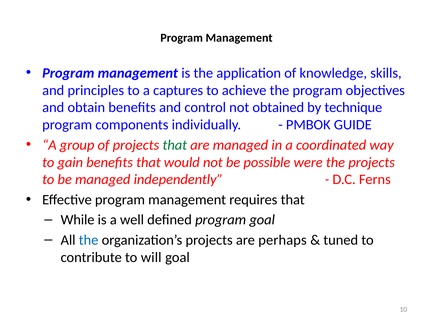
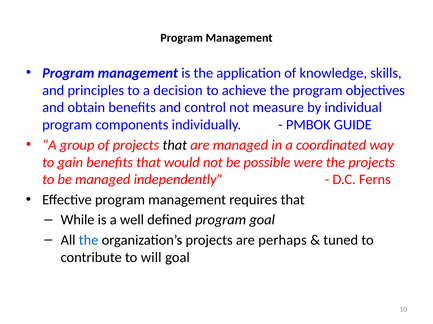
captures: captures -> decision
obtained: obtained -> measure
technique: technique -> individual
that at (175, 145) colour: green -> black
